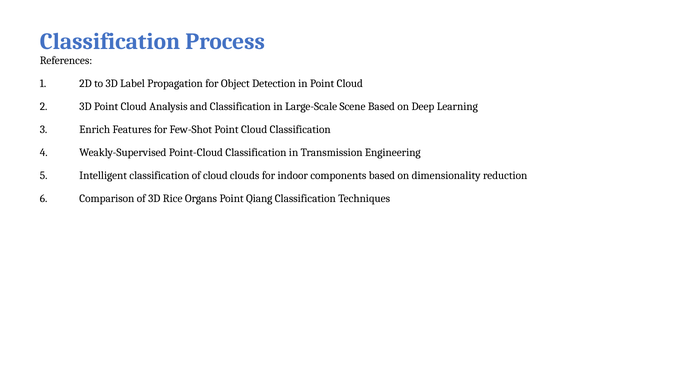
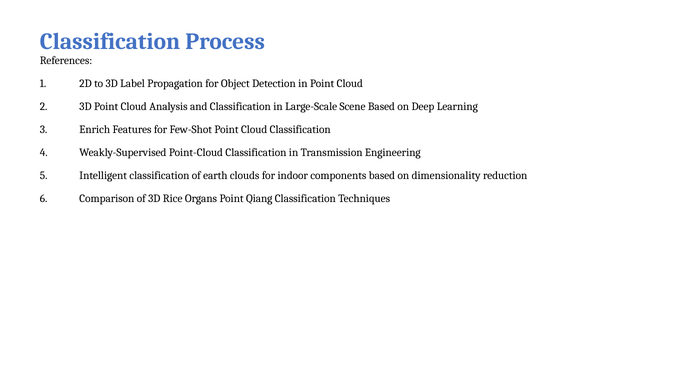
of cloud: cloud -> earth
